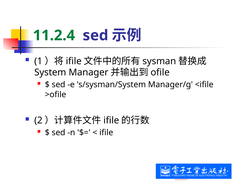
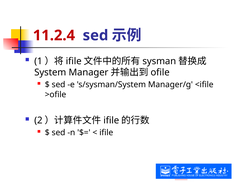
11.2.4 colour: green -> red
